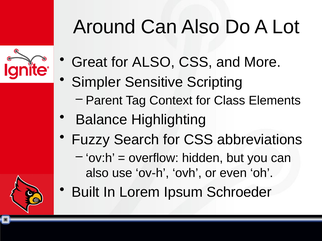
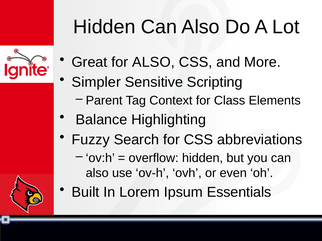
Around at (104, 27): Around -> Hidden
Schroeder: Schroeder -> Essentials
